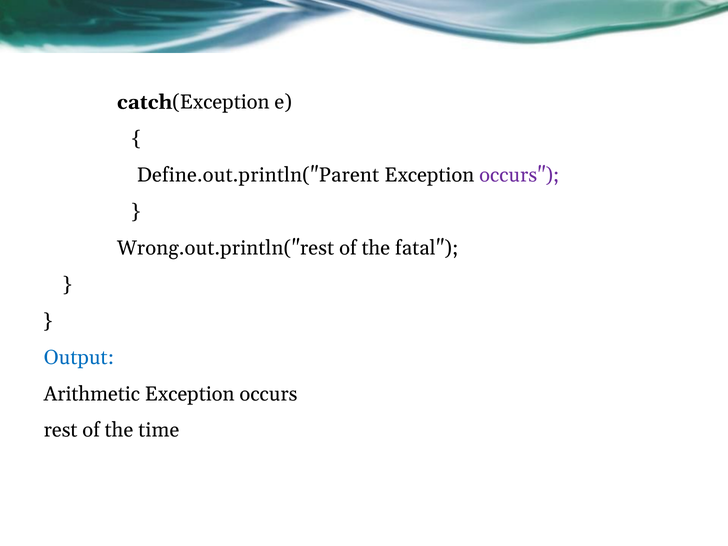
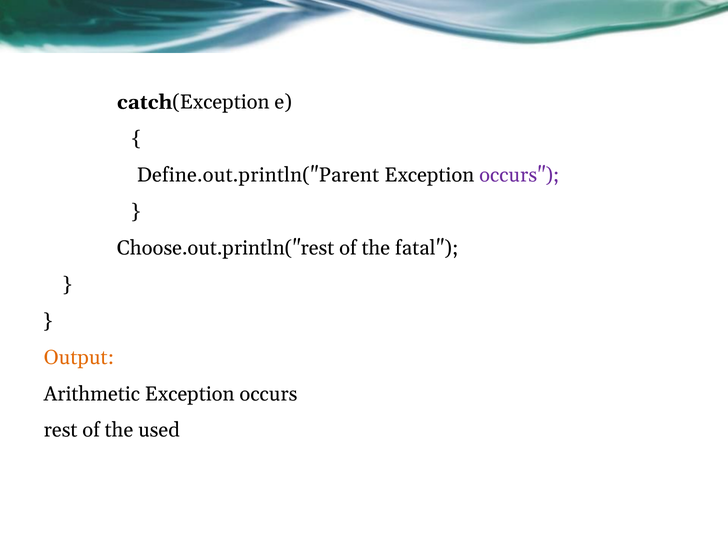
Wrong.out.println("rest: Wrong.out.println("rest -> Choose.out.println("rest
Output colour: blue -> orange
time: time -> used
